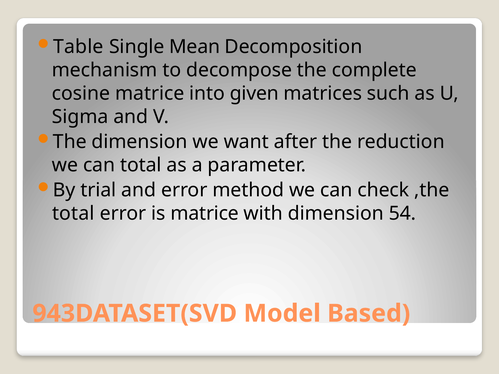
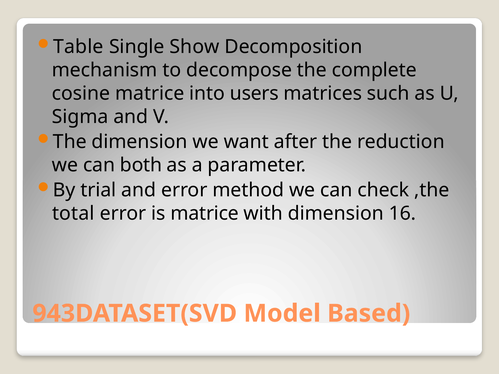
Mean: Mean -> Show
given: given -> users
can total: total -> both
54: 54 -> 16
